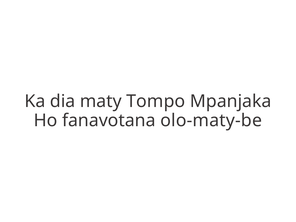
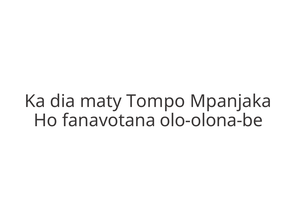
olo-maty-be: olo-maty-be -> olo-olona-be
